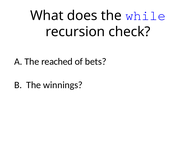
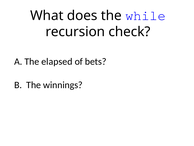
reached: reached -> elapsed
